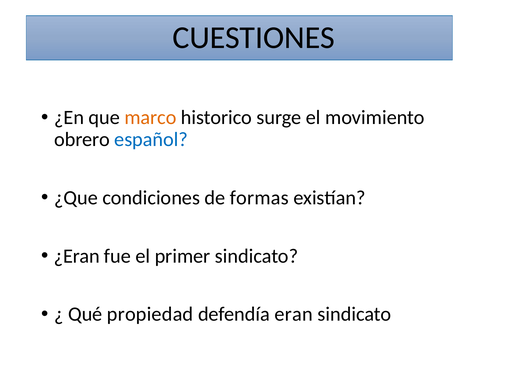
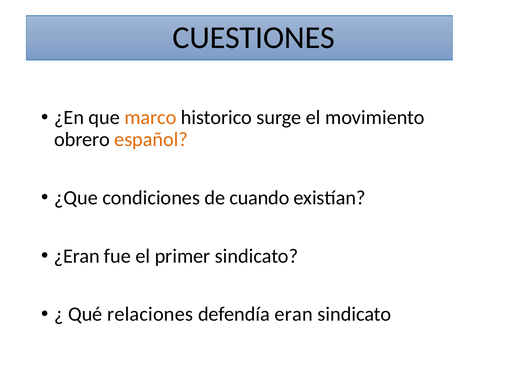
español colour: blue -> orange
formas: formas -> cuando
propiedad: propiedad -> relaciones
